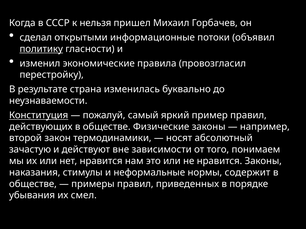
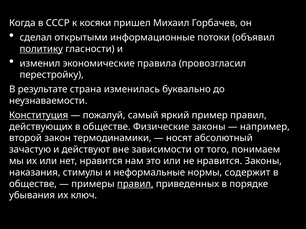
нельзя: нельзя -> косяки
правил at (135, 184) underline: none -> present
смел: смел -> ключ
